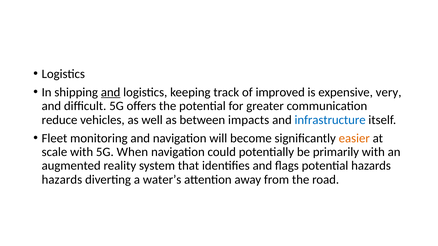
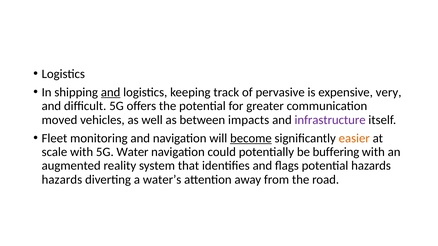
improved: improved -> pervasive
reduce: reduce -> moved
infrastructure colour: blue -> purple
become underline: none -> present
When: When -> Water
primarily: primarily -> buffering
